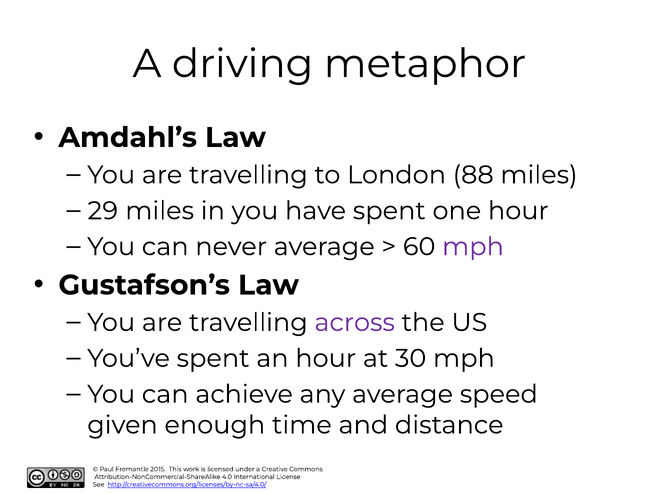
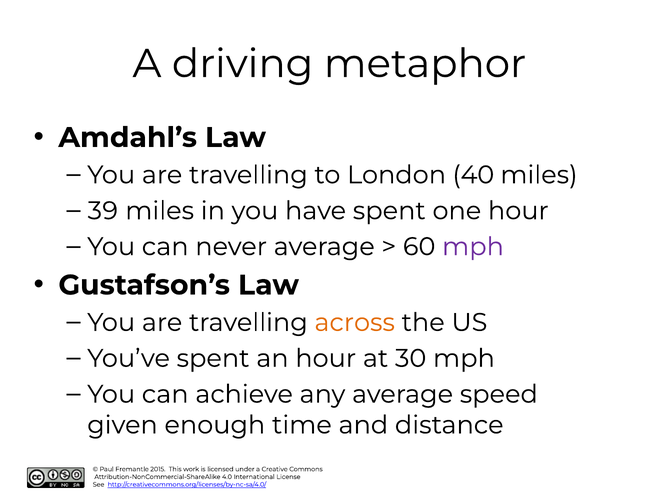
88: 88 -> 40
29: 29 -> 39
across colour: purple -> orange
